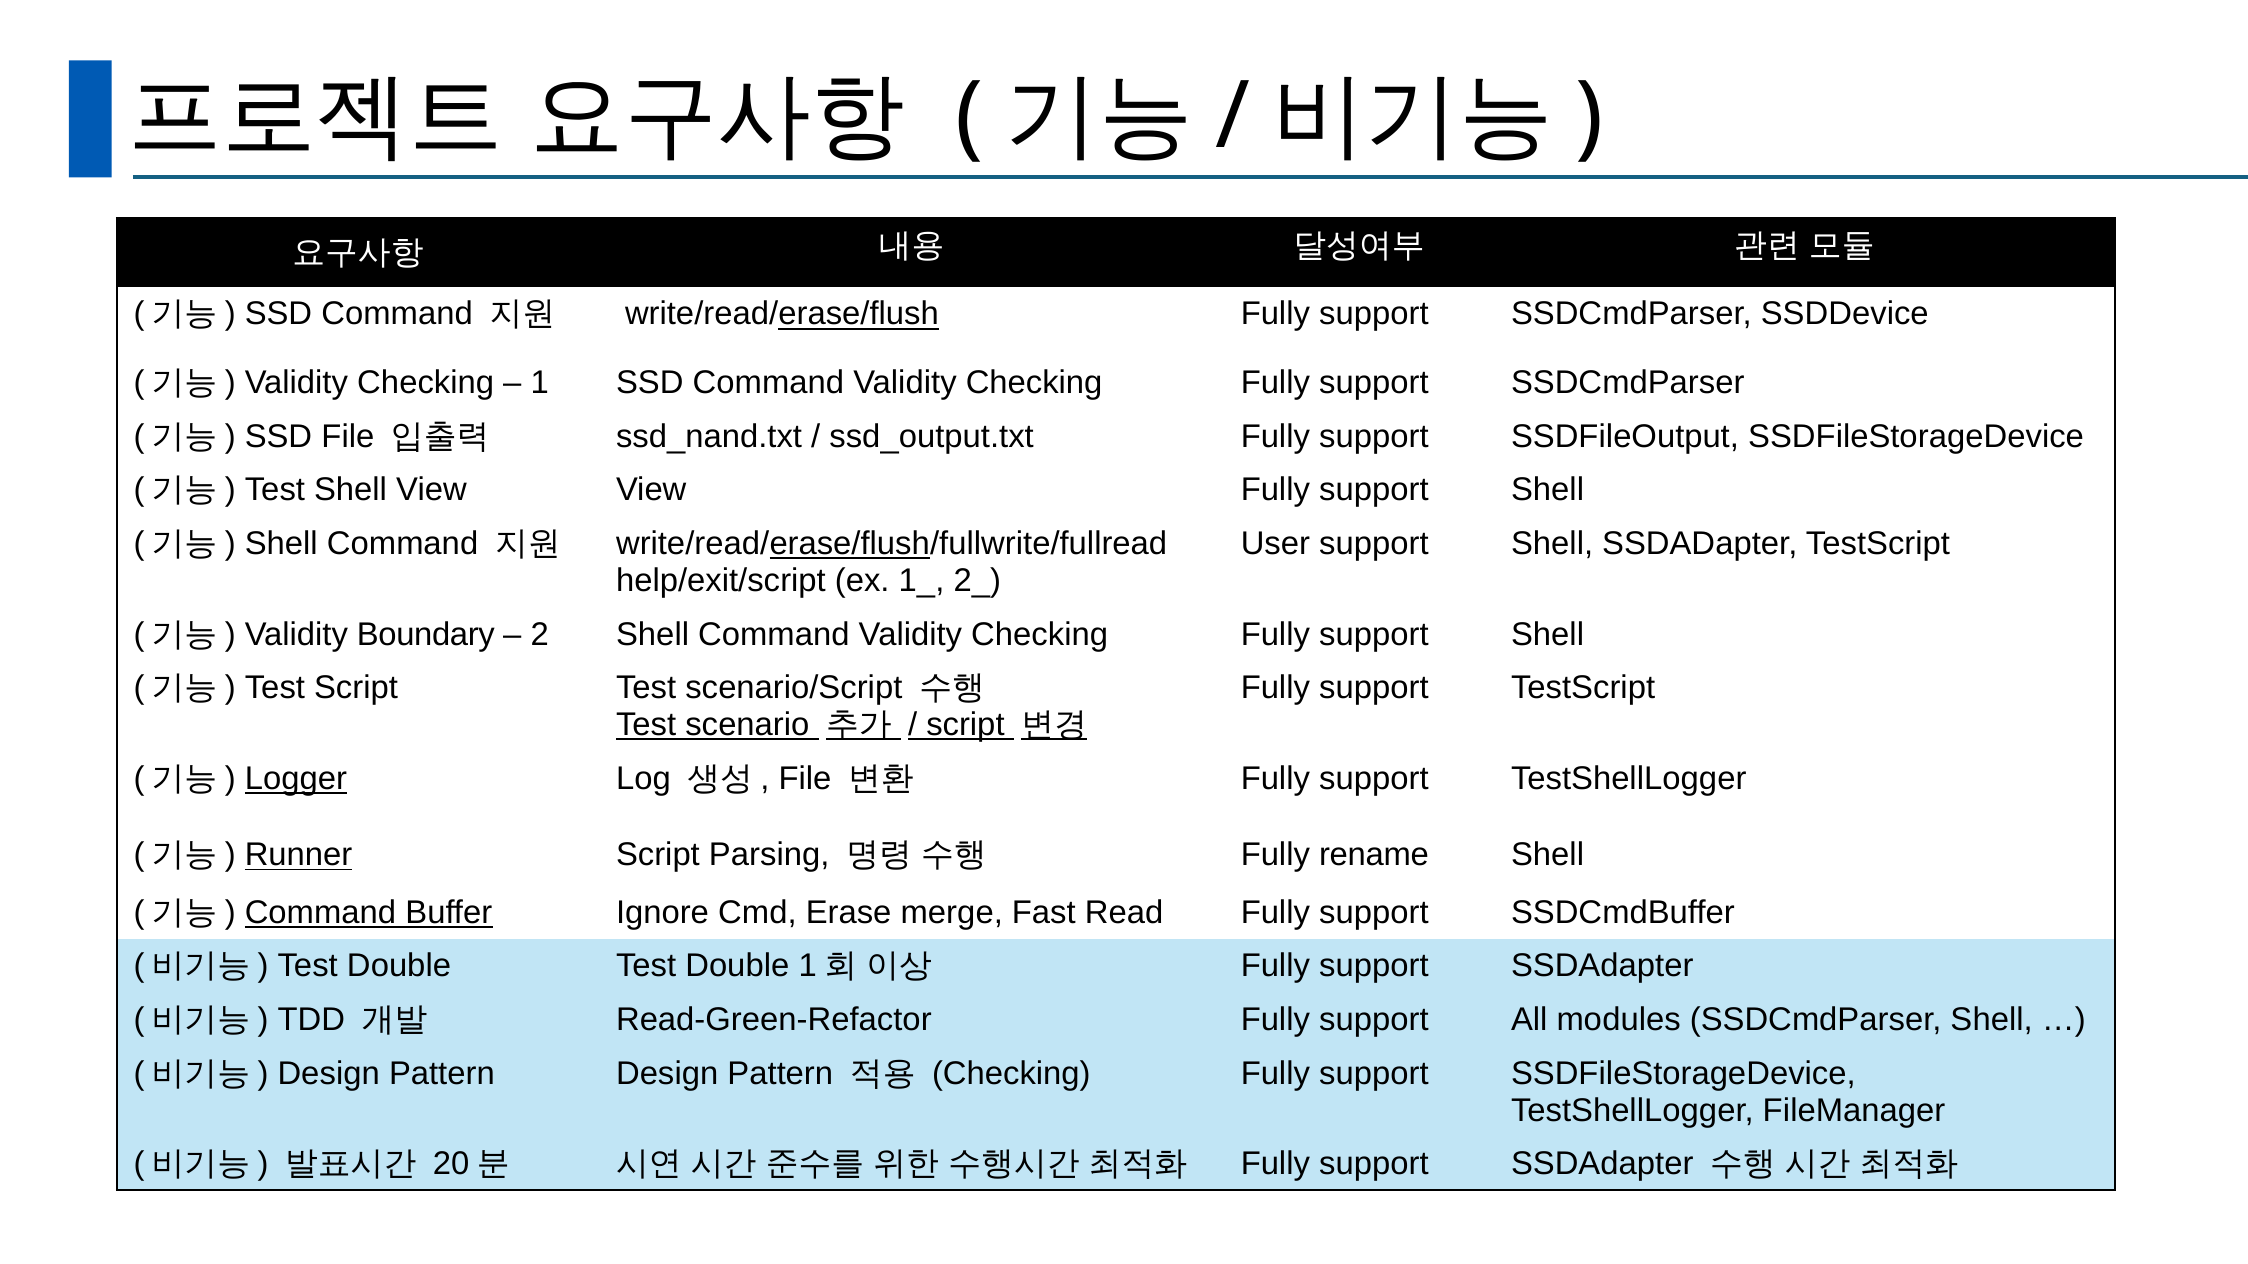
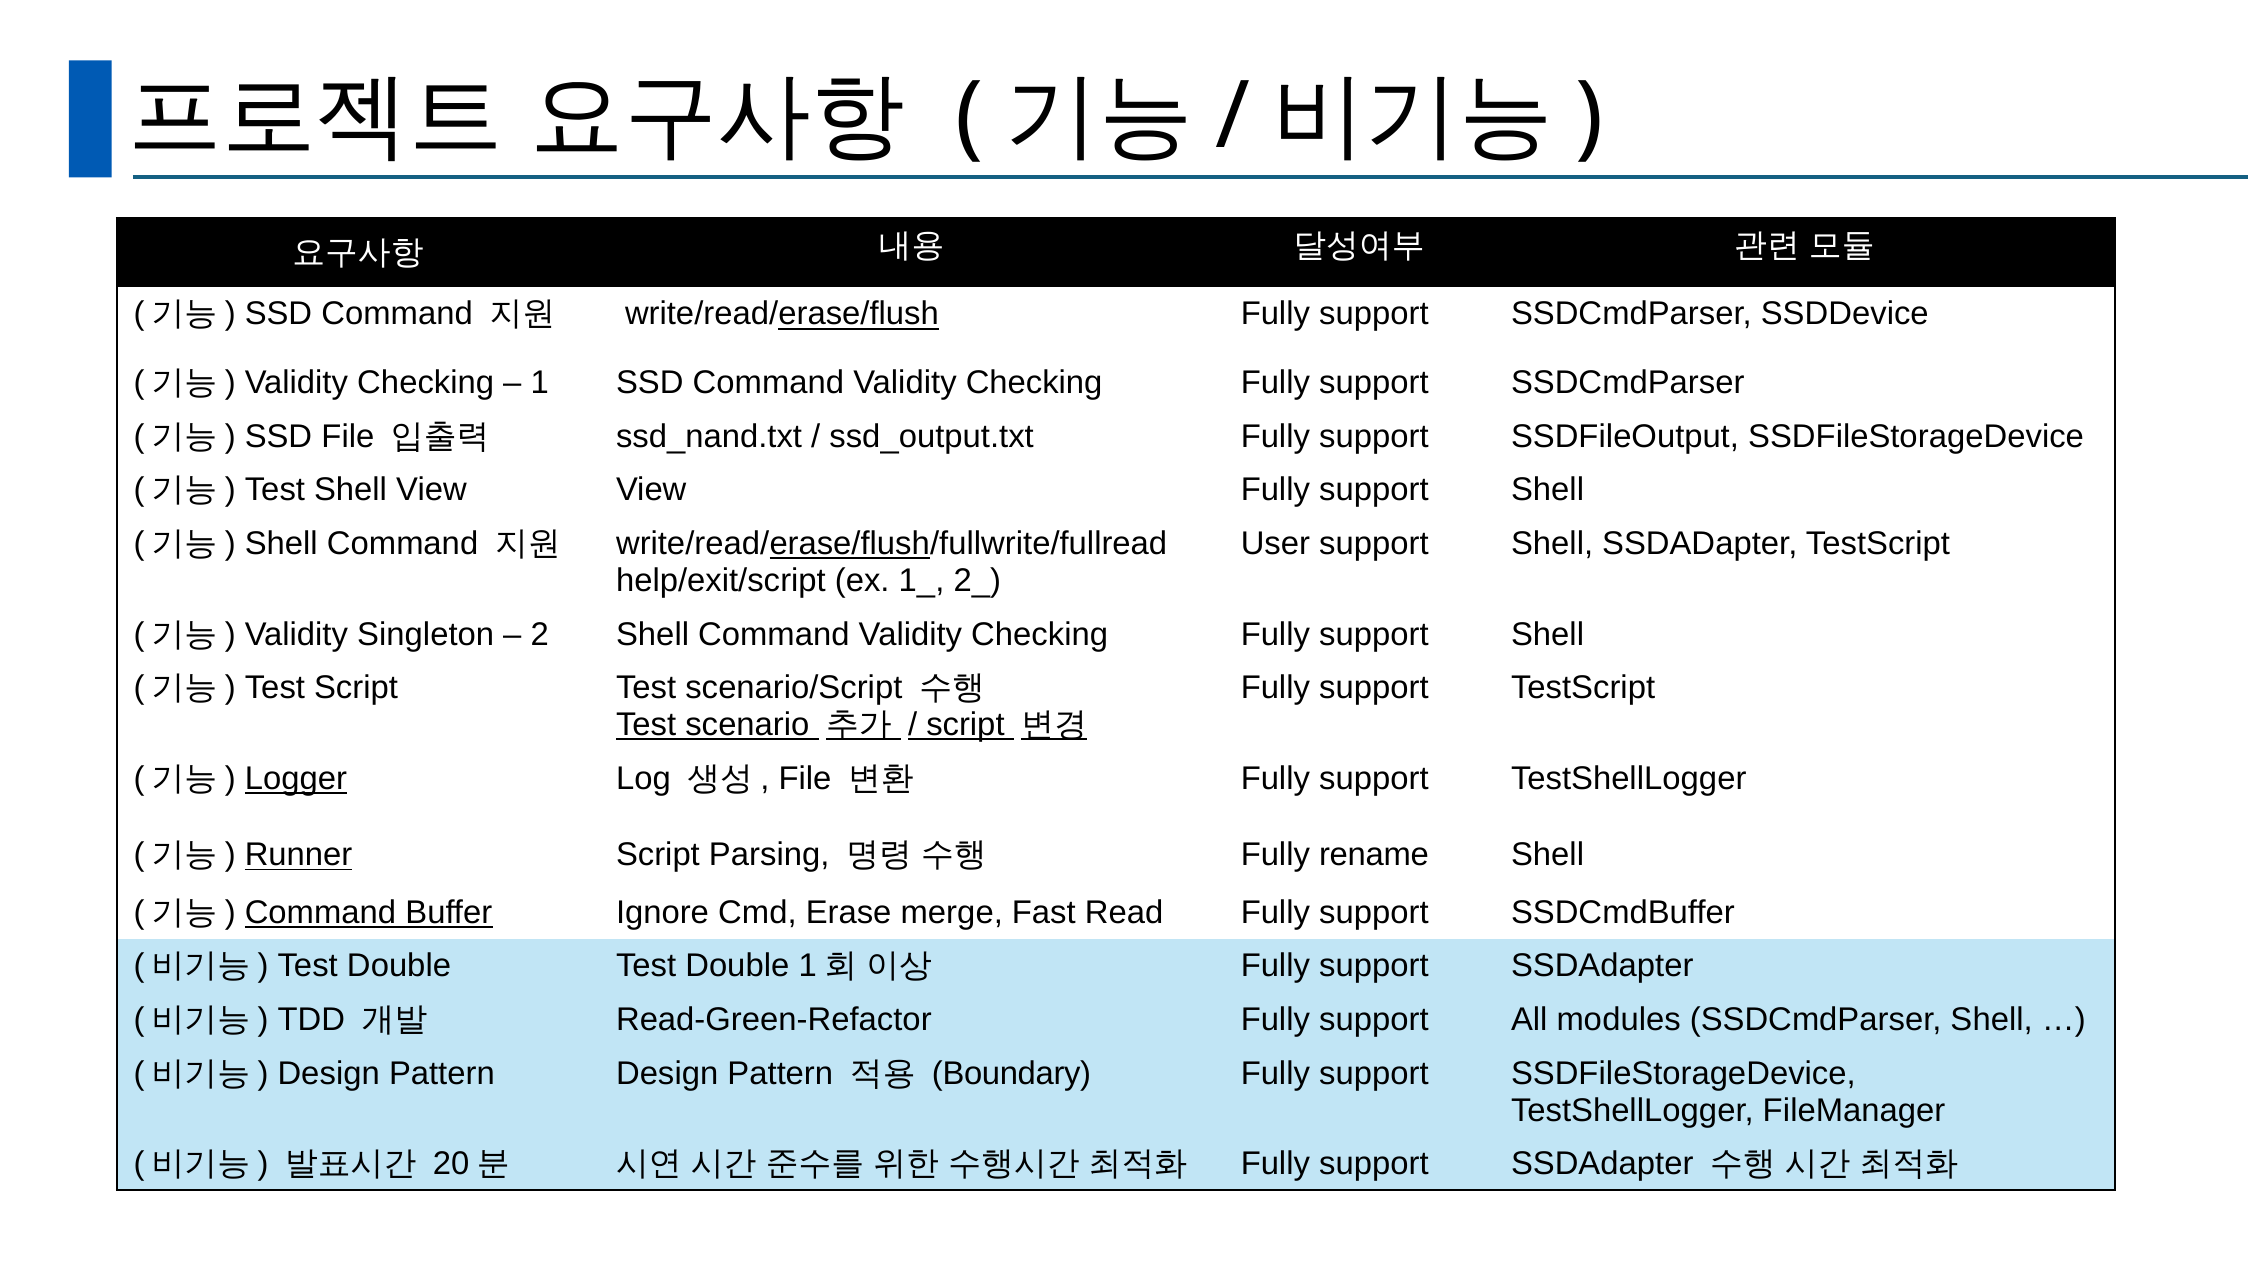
Boundary: Boundary -> Singleton
Checking at (1011, 1074): Checking -> Boundary
